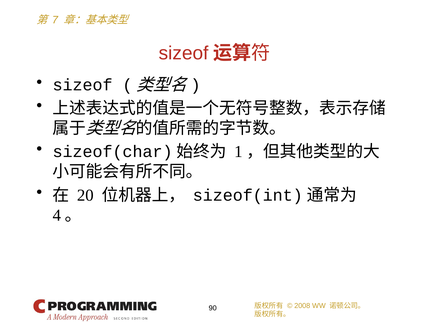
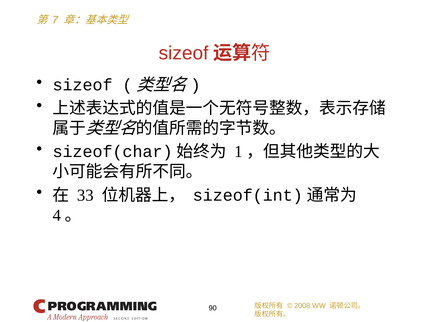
20: 20 -> 33
